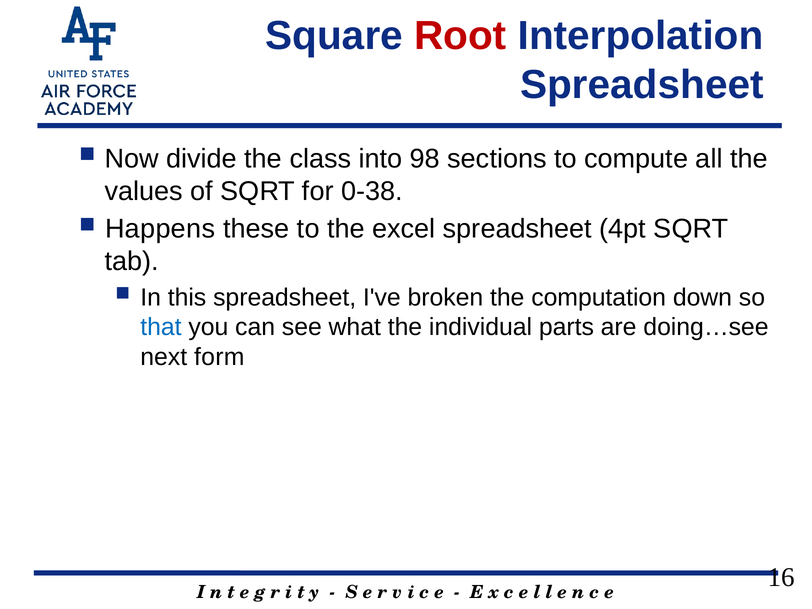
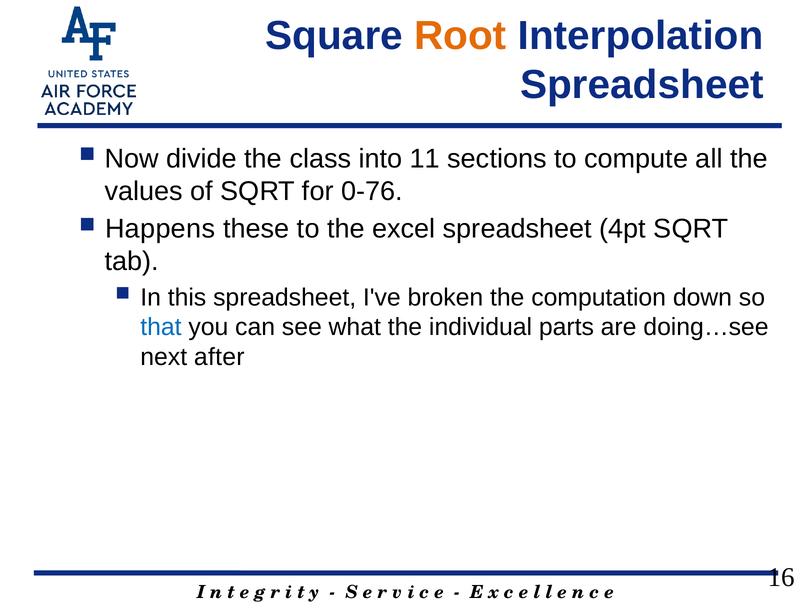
Root colour: red -> orange
98: 98 -> 11
0-38: 0-38 -> 0-76
form: form -> after
